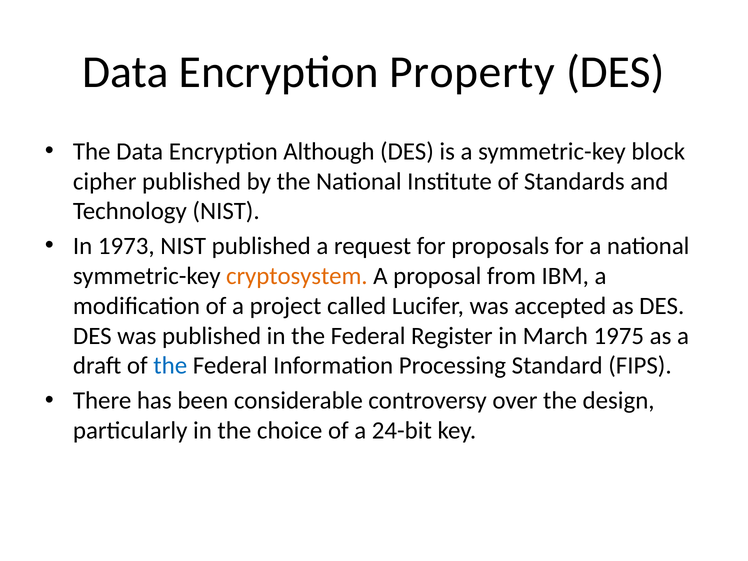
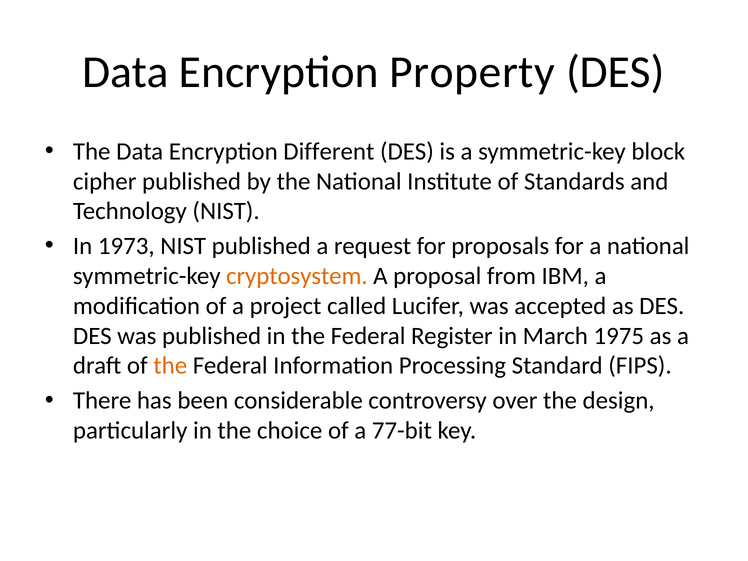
Although: Although -> Different
the at (170, 366) colour: blue -> orange
24-bit: 24-bit -> 77-bit
